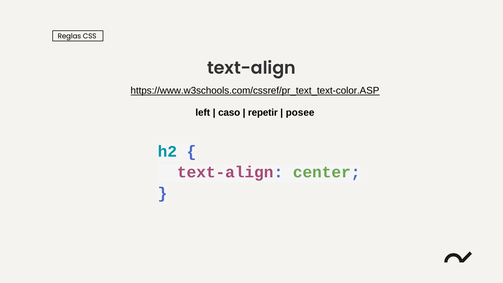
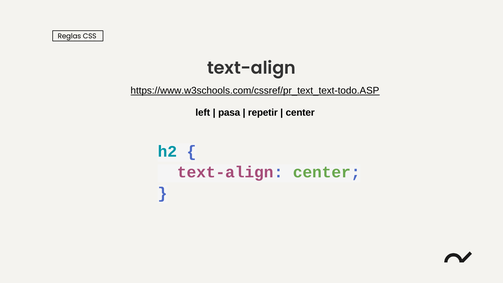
https://www.w3schools.com/cssref/pr_text_text-color.ASP: https://www.w3schools.com/cssref/pr_text_text-color.ASP -> https://www.w3schools.com/cssref/pr_text_text-todo.ASP
caso: caso -> pasa
posee at (300, 113): posee -> center
